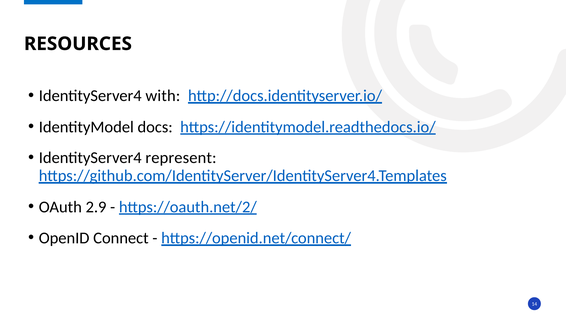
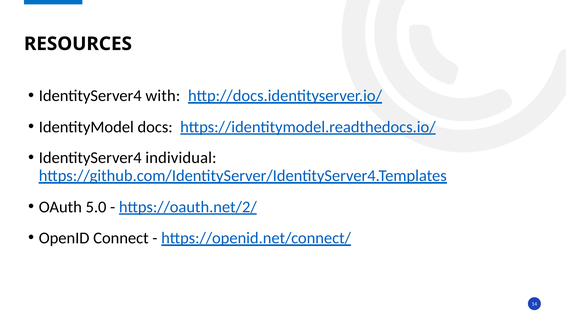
represent: represent -> individual
2.9: 2.9 -> 5.0
